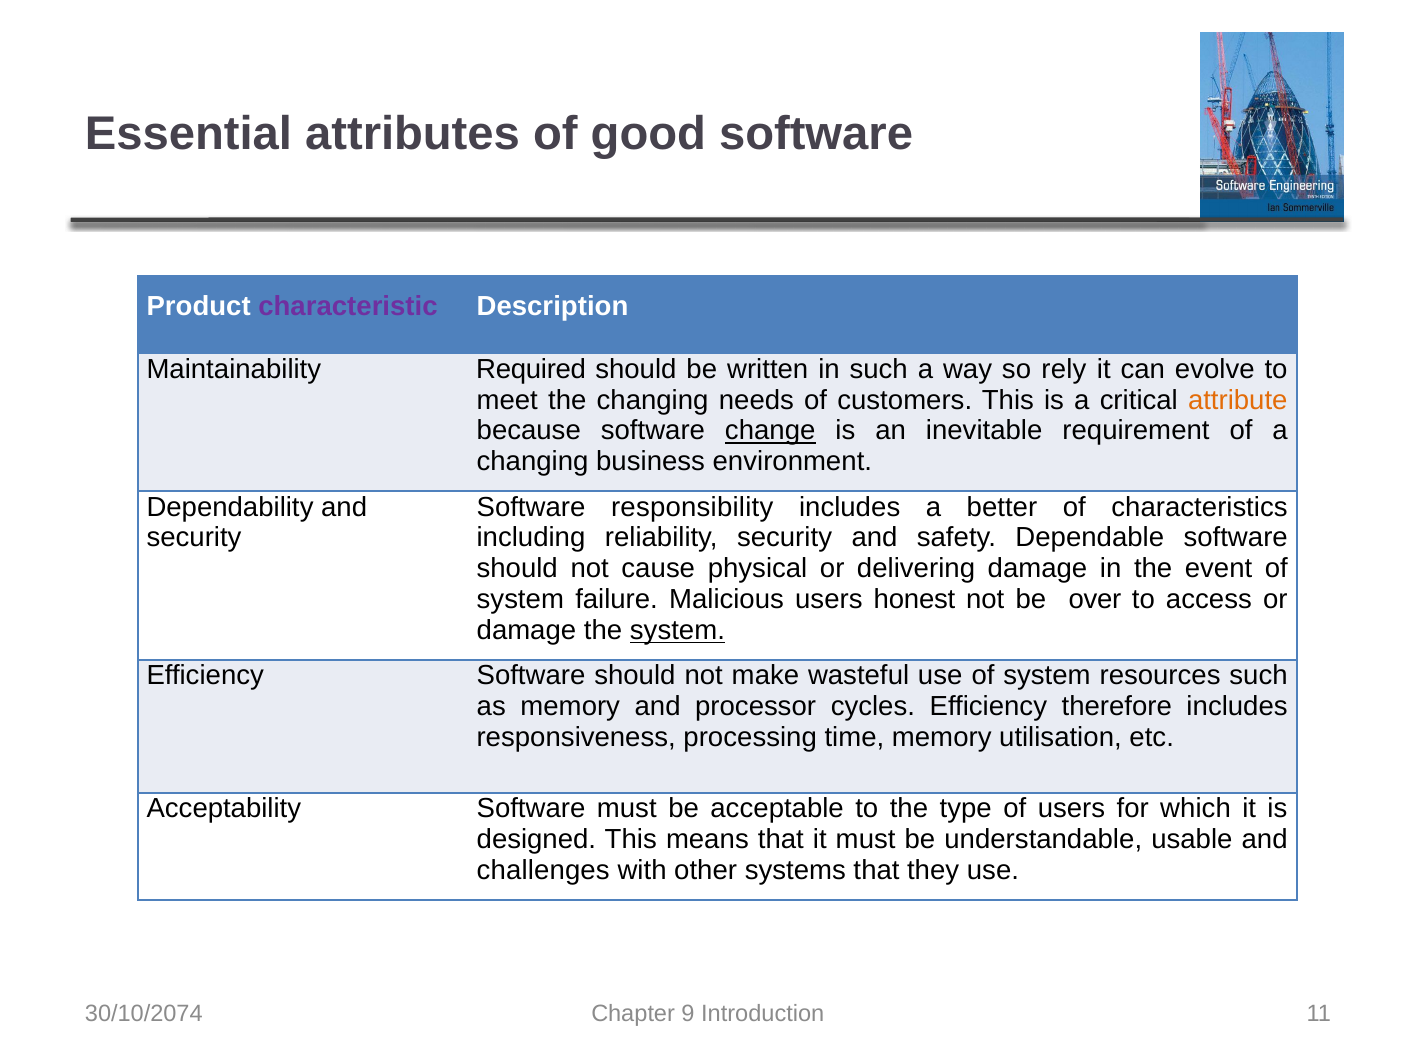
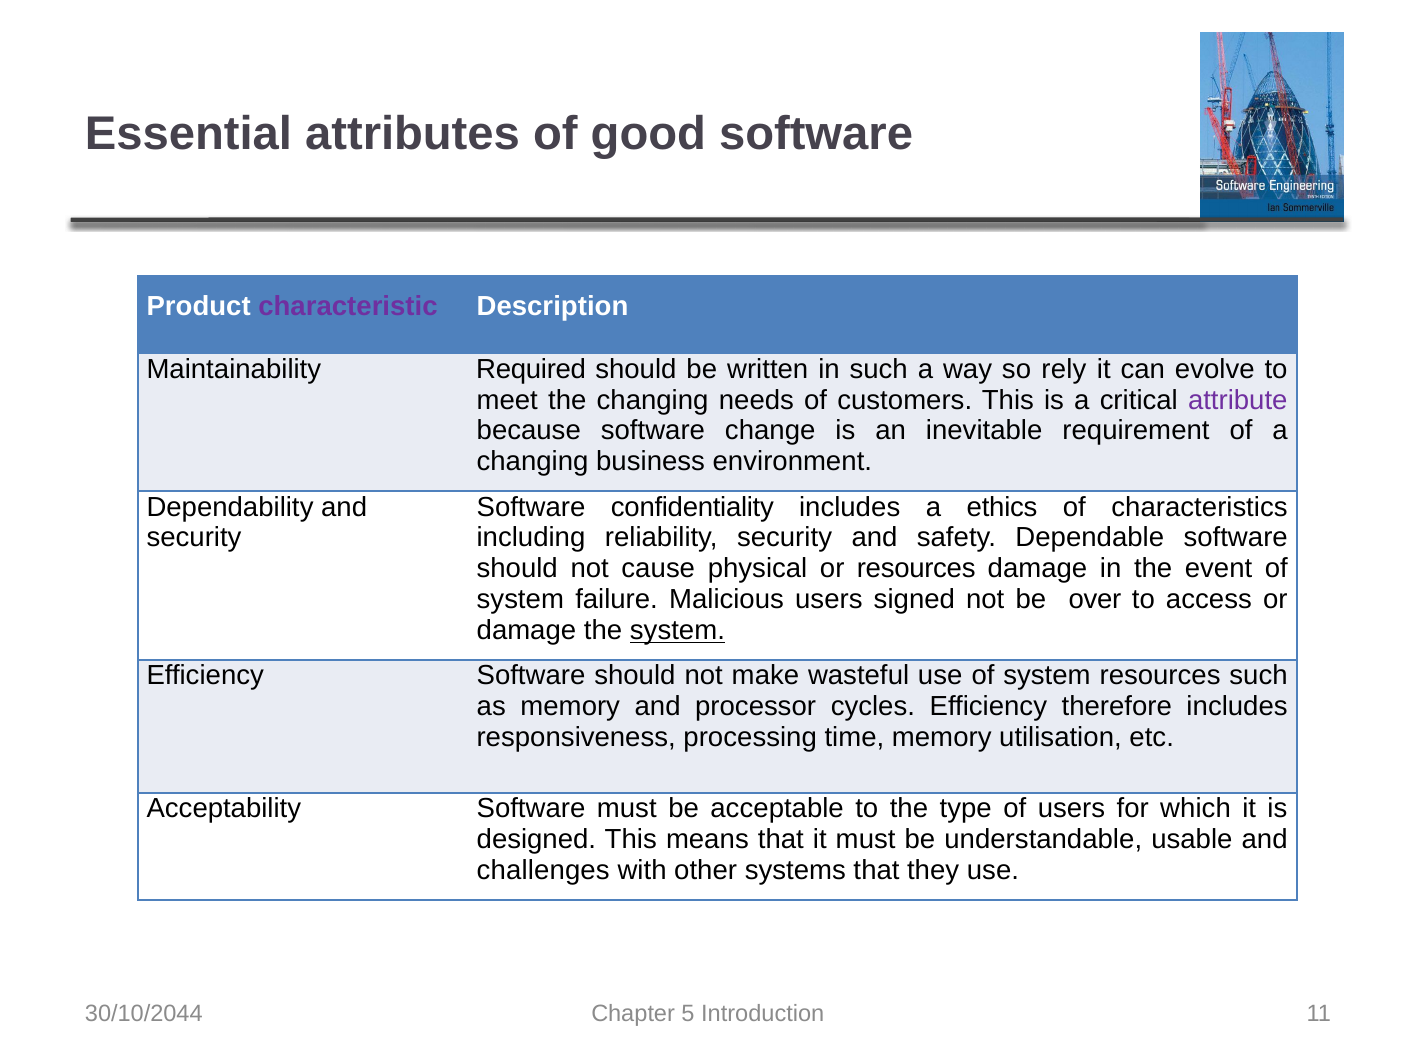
attribute colour: orange -> purple
change underline: present -> none
responsibility: responsibility -> confidentiality
better: better -> ethics
or delivering: delivering -> resources
honest: honest -> signed
30/10/2074: 30/10/2074 -> 30/10/2044
9: 9 -> 5
